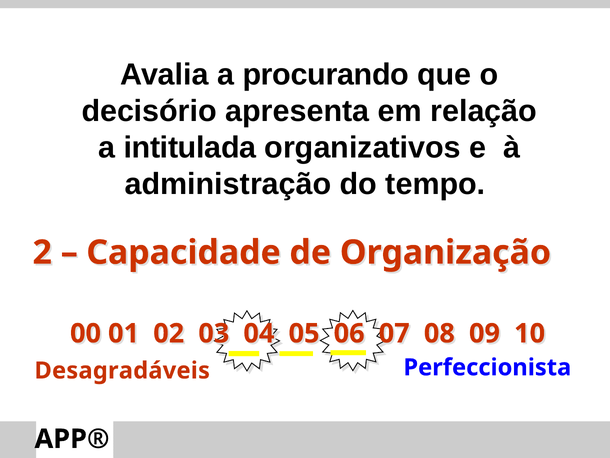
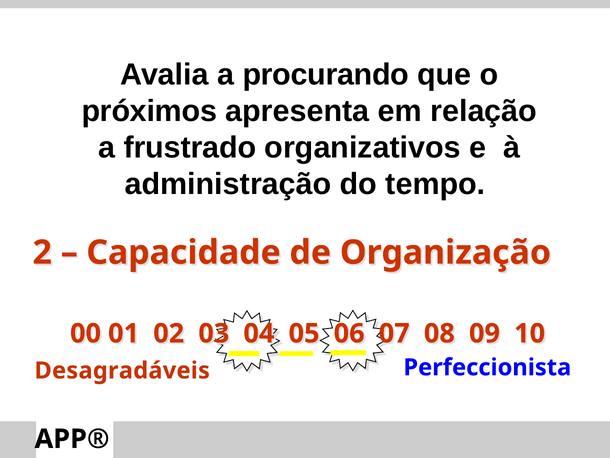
decisório: decisório -> próximos
intitulada: intitulada -> frustrado
